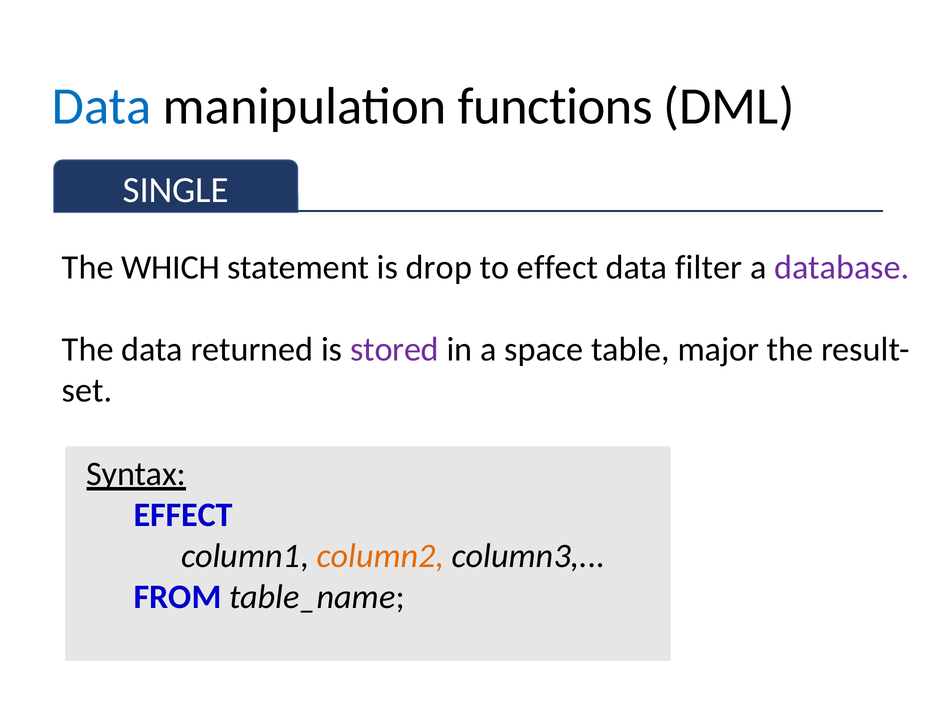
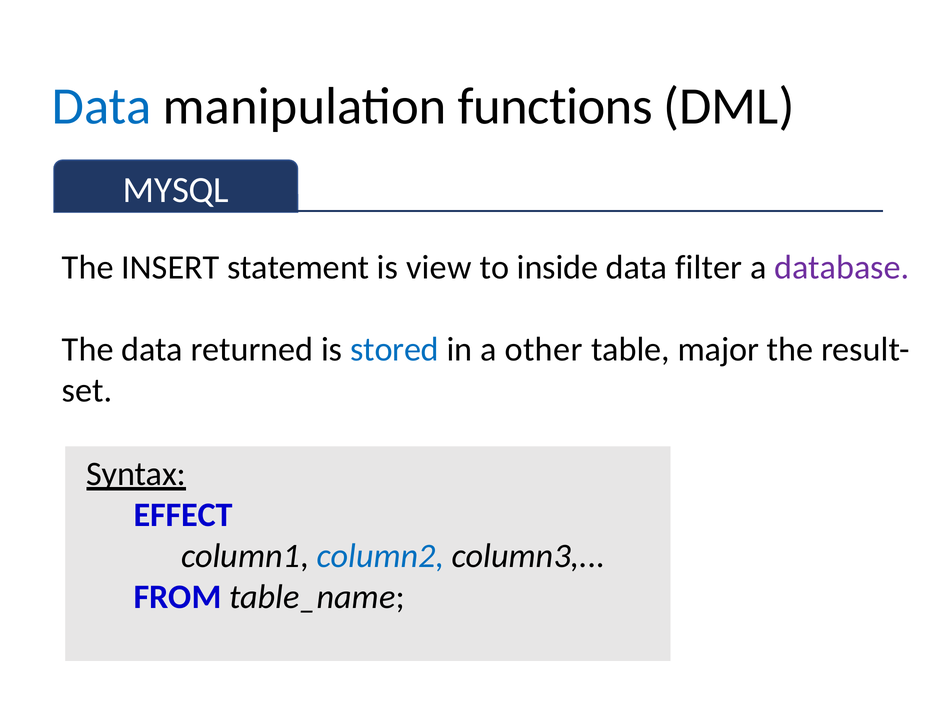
SINGLE: SINGLE -> MYSQL
WHICH: WHICH -> INSERT
drop: drop -> view
to effect: effect -> inside
stored colour: purple -> blue
space: space -> other
column2 colour: orange -> blue
